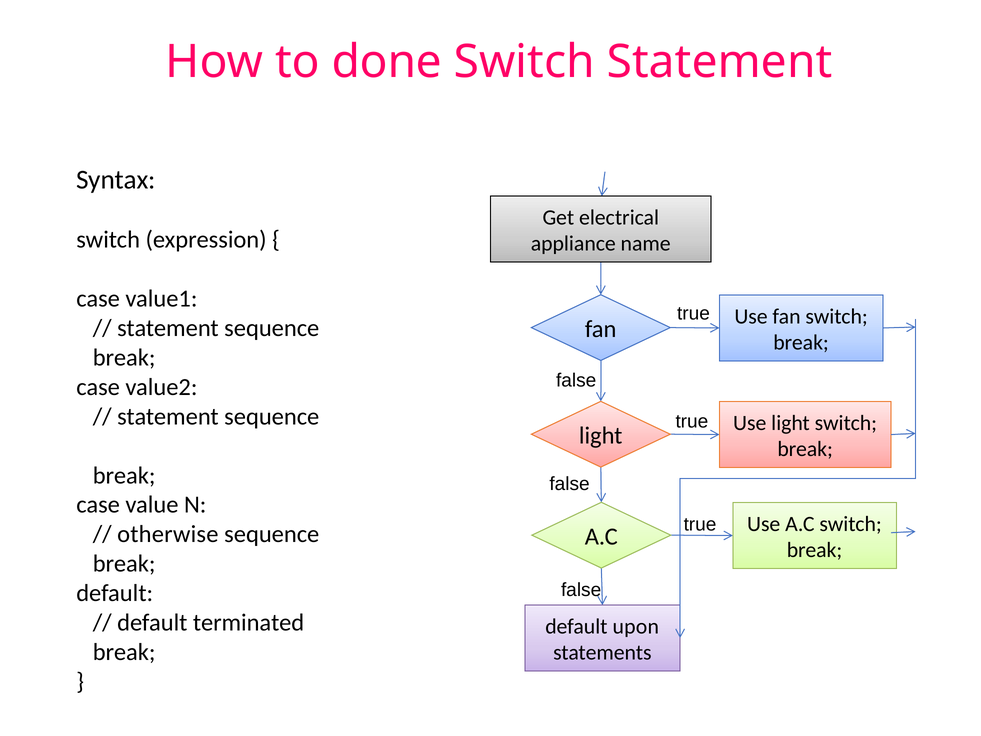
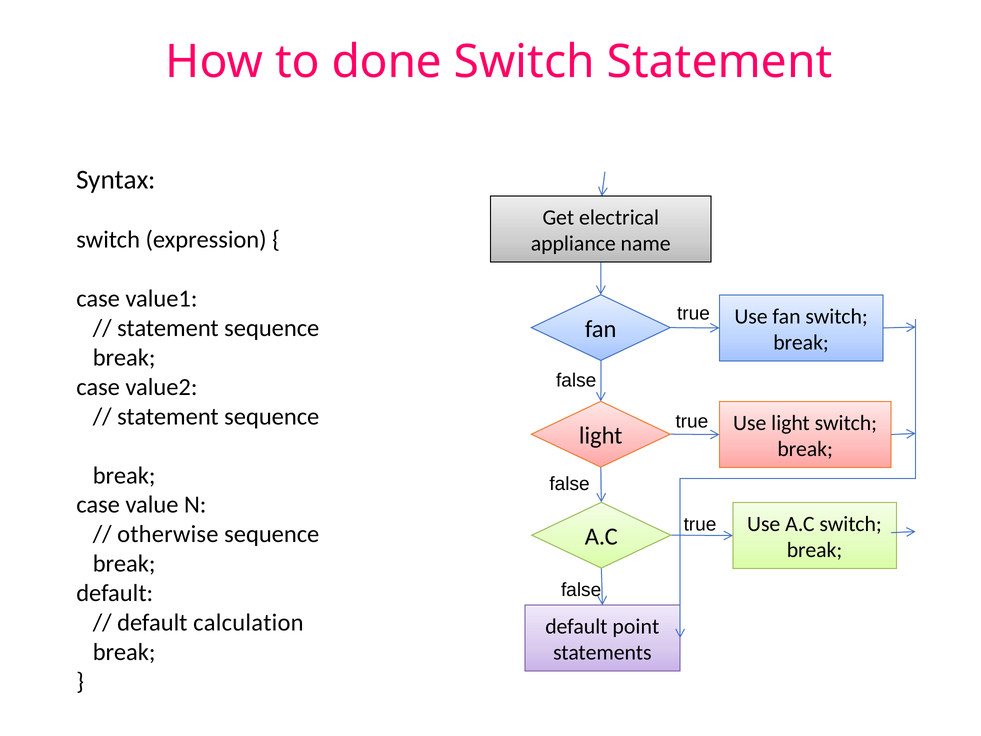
terminated: terminated -> calculation
upon: upon -> point
